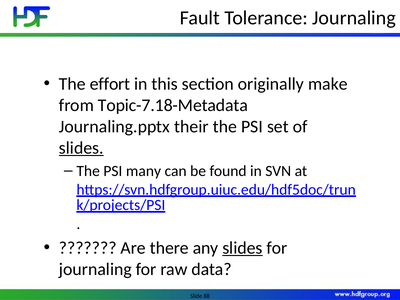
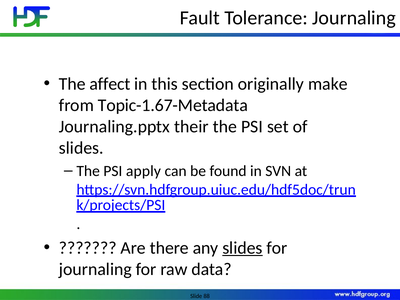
effort: effort -> affect
Topic-7.18-Metadata: Topic-7.18-Metadata -> Topic-1.67-Metadata
slides at (81, 148) underline: present -> none
many: many -> apply
